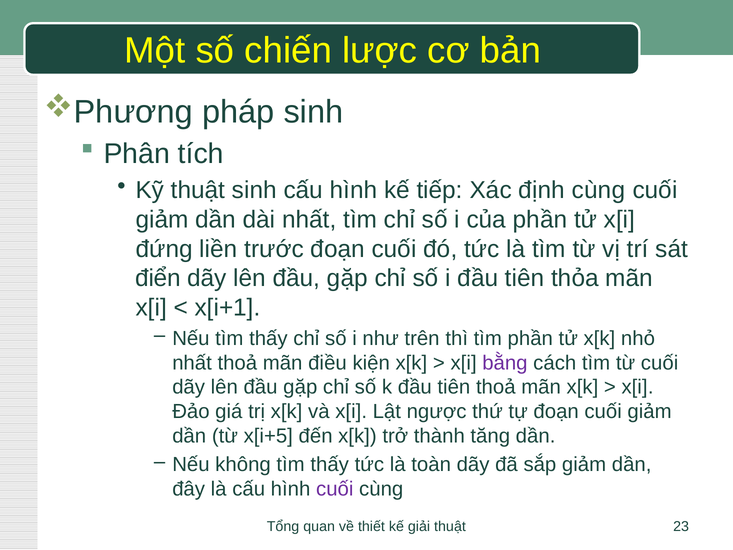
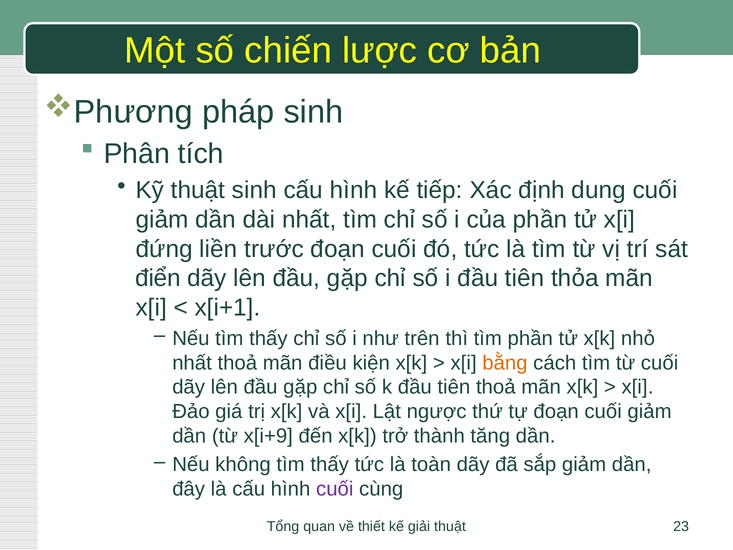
định cùng: cùng -> dung
bằng colour: purple -> orange
x[i+5: x[i+5 -> x[i+9
